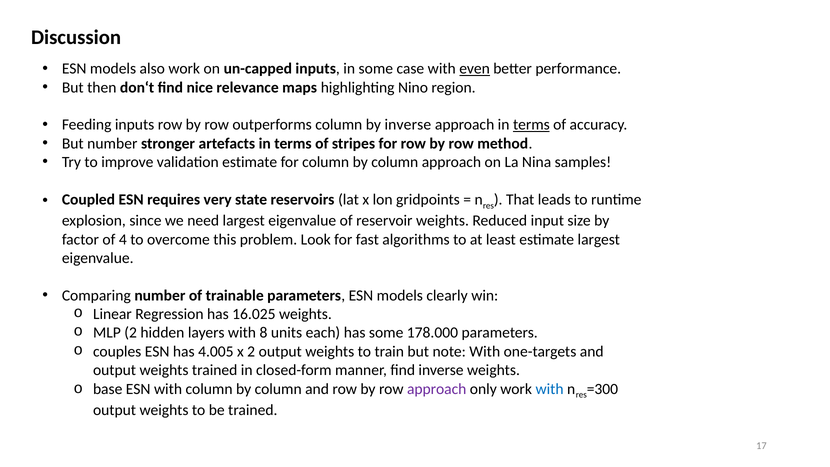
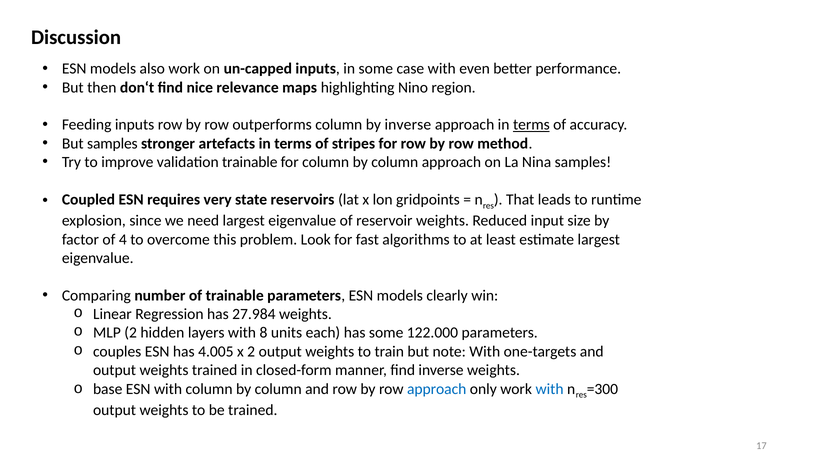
even underline: present -> none
But number: number -> samples
validation estimate: estimate -> trainable
16.025: 16.025 -> 27.984
178.000: 178.000 -> 122.000
approach at (437, 389) colour: purple -> blue
